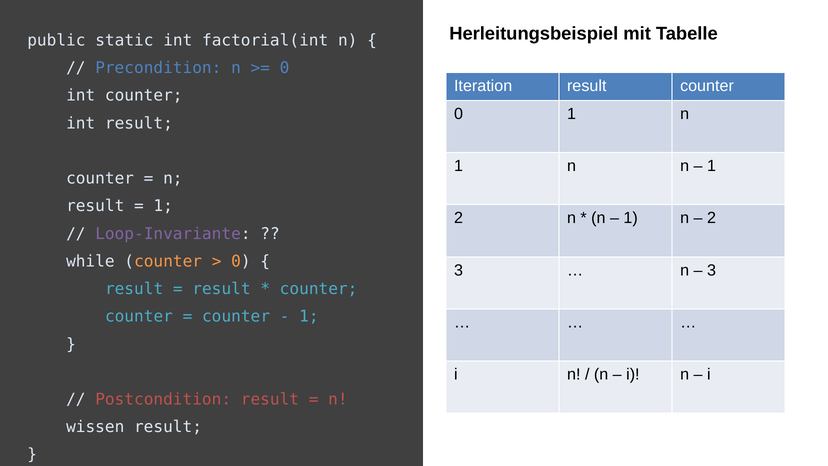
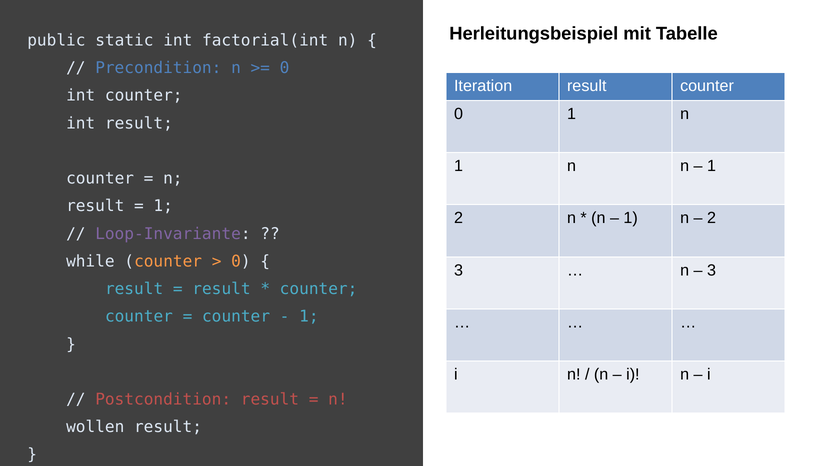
wissen: wissen -> wollen
